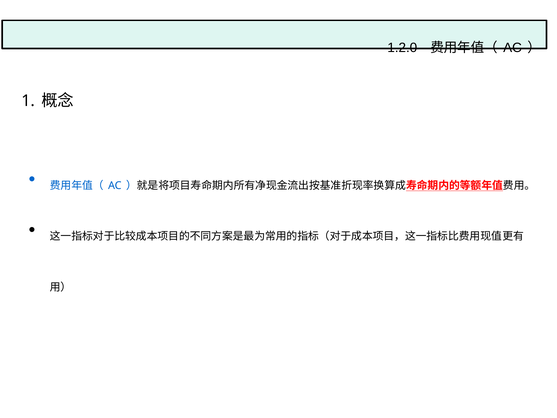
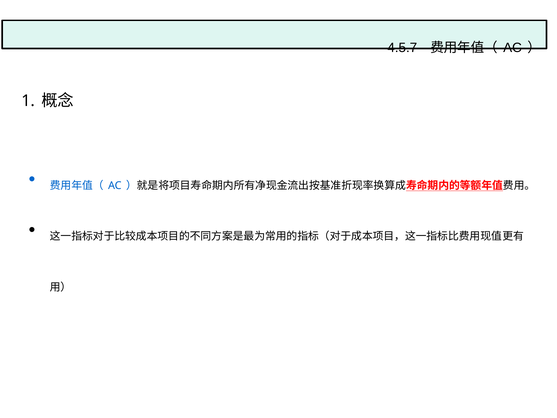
1.2.0: 1.2.0 -> 4.5.7
